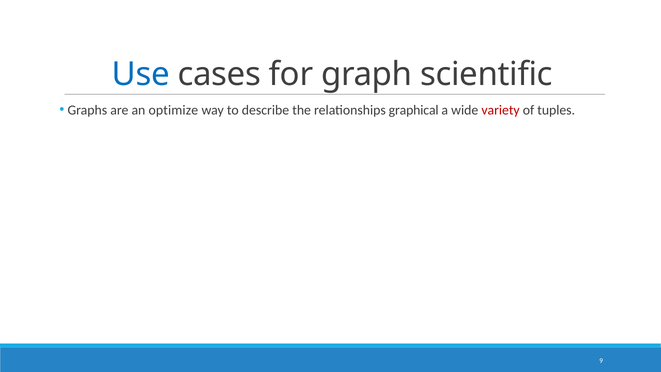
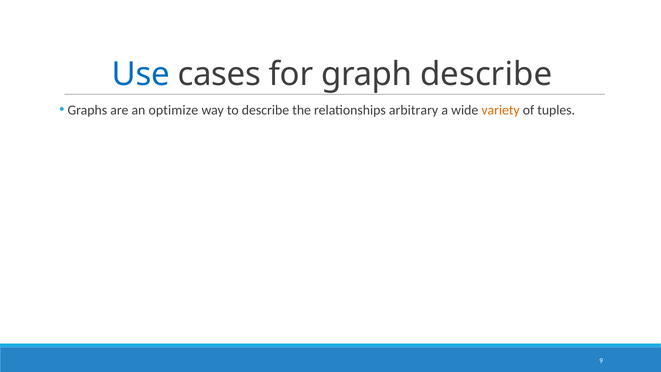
graph scientific: scientific -> describe
graphical: graphical -> arbitrary
variety colour: red -> orange
